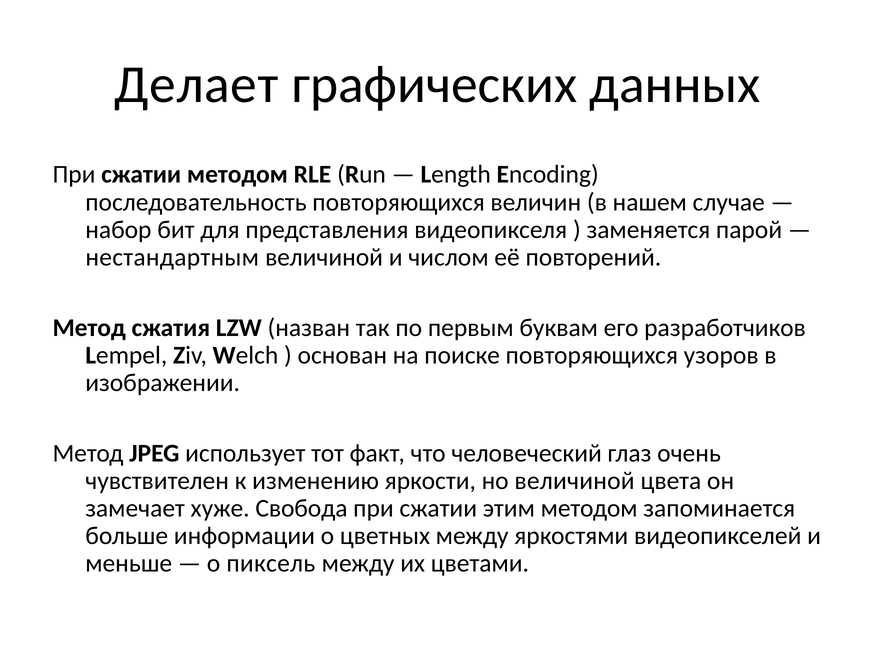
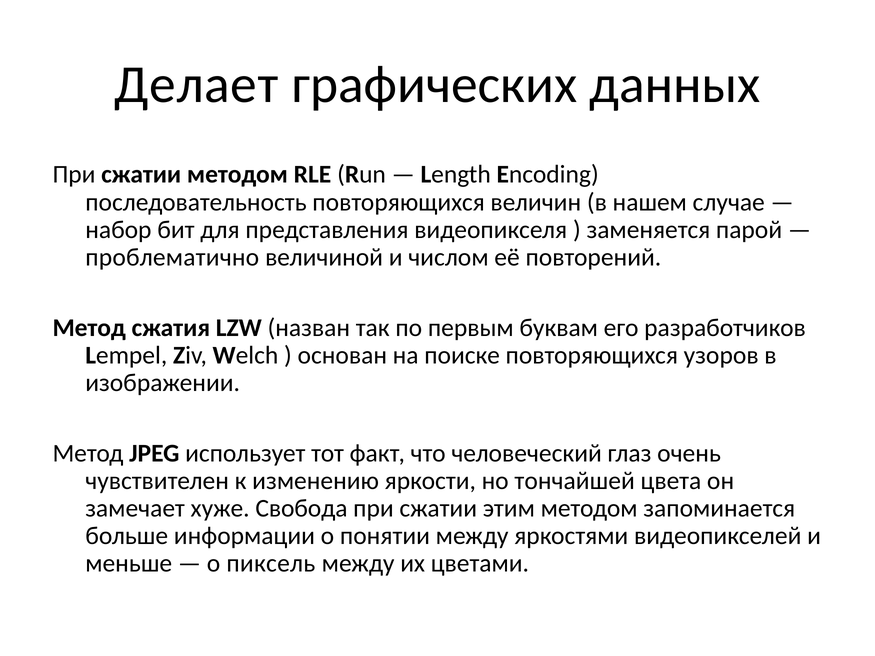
нестандартным: нестандартным -> проблематично
но величиной: величиной -> тончайшей
цветных: цветных -> понятии
